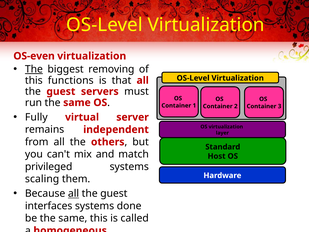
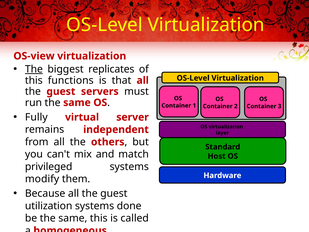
OS-even: OS-even -> OS-view
removing: removing -> replicates
scaling: scaling -> modify
all at (74, 193) underline: present -> none
interfaces: interfaces -> utilization
